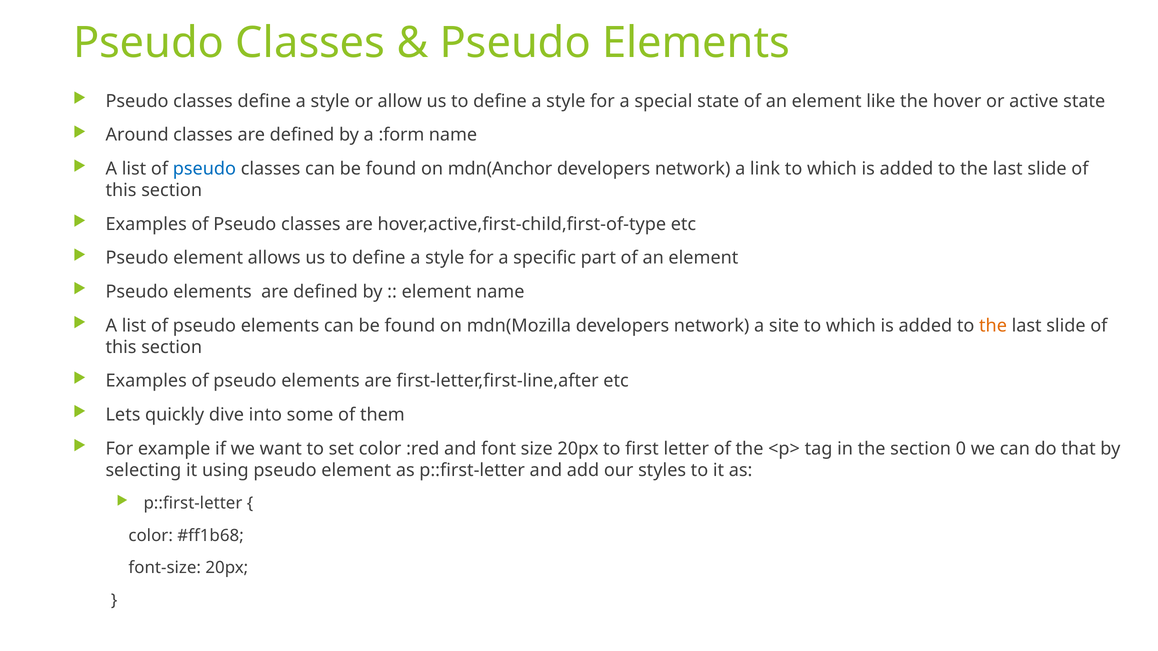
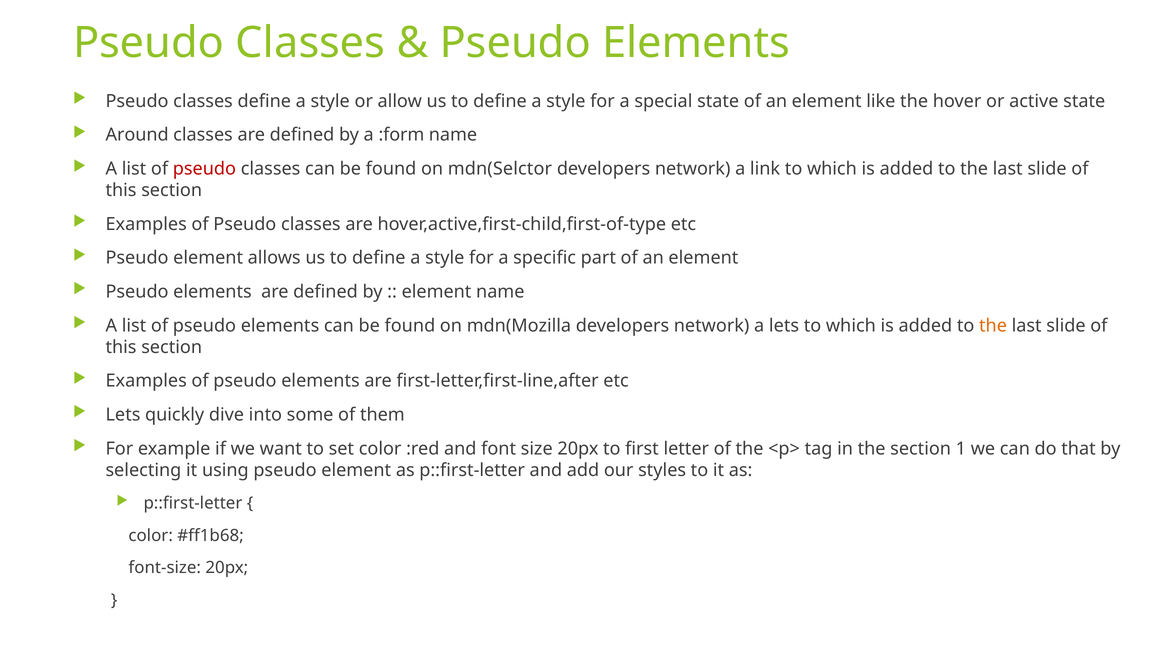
pseudo at (204, 169) colour: blue -> red
mdn(Anchor: mdn(Anchor -> mdn(Selctor
a site: site -> lets
0: 0 -> 1
